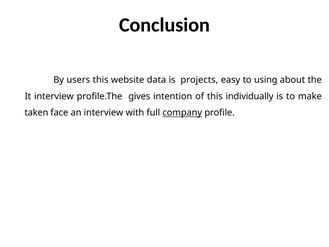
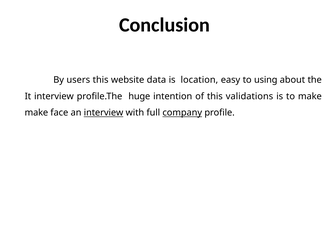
projects: projects -> location
gives: gives -> huge
individually: individually -> validations
taken at (36, 113): taken -> make
interview at (104, 113) underline: none -> present
